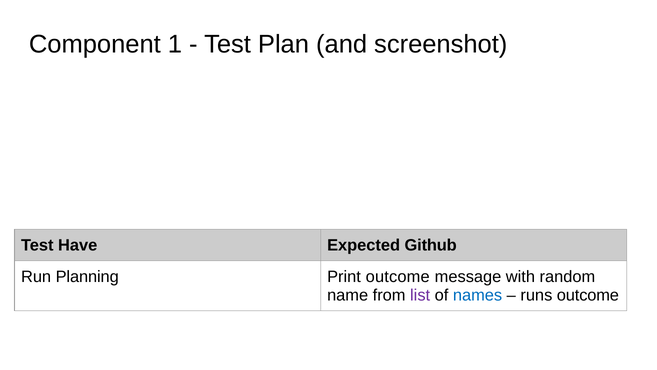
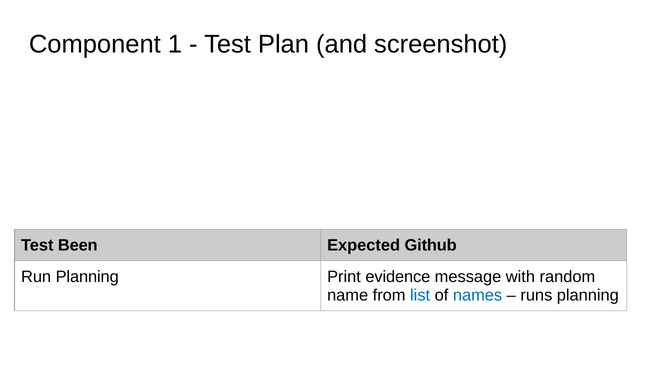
Have: Have -> Been
Print outcome: outcome -> evidence
list colour: purple -> blue
runs outcome: outcome -> planning
